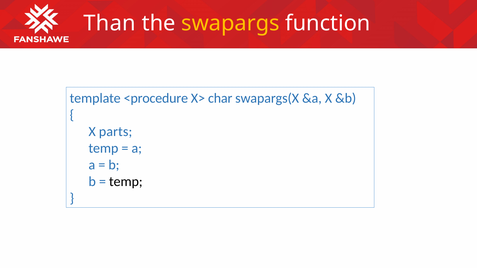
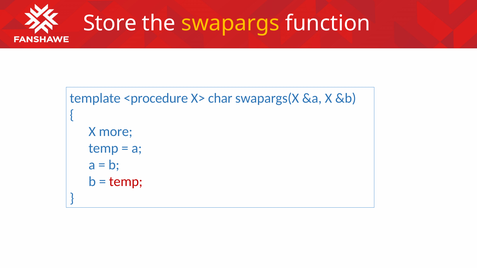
Than: Than -> Store
parts: parts -> more
temp at (126, 182) colour: black -> red
